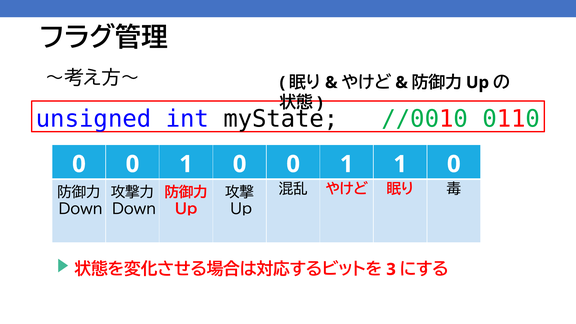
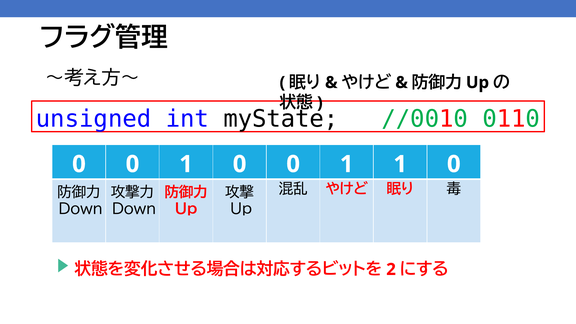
3: 3 -> 2
